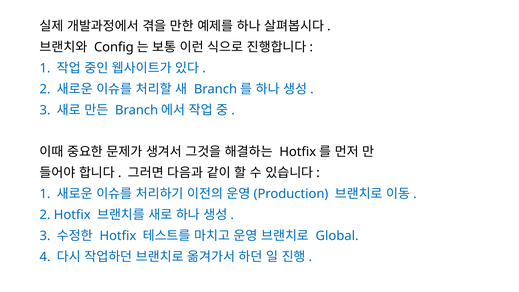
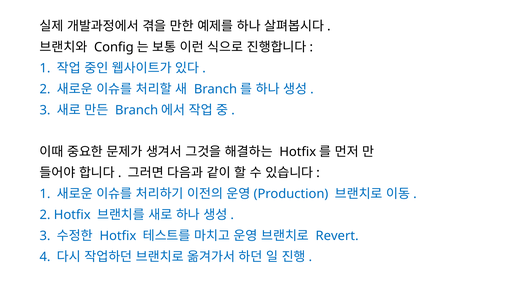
Global: Global -> Revert
